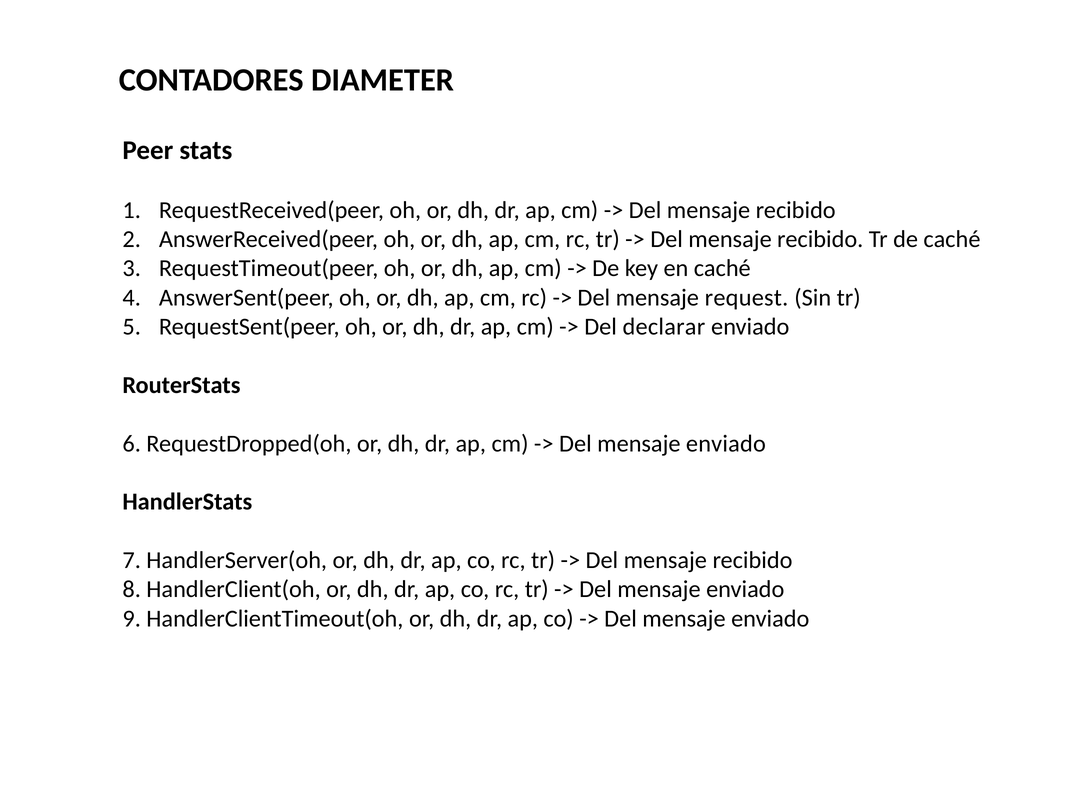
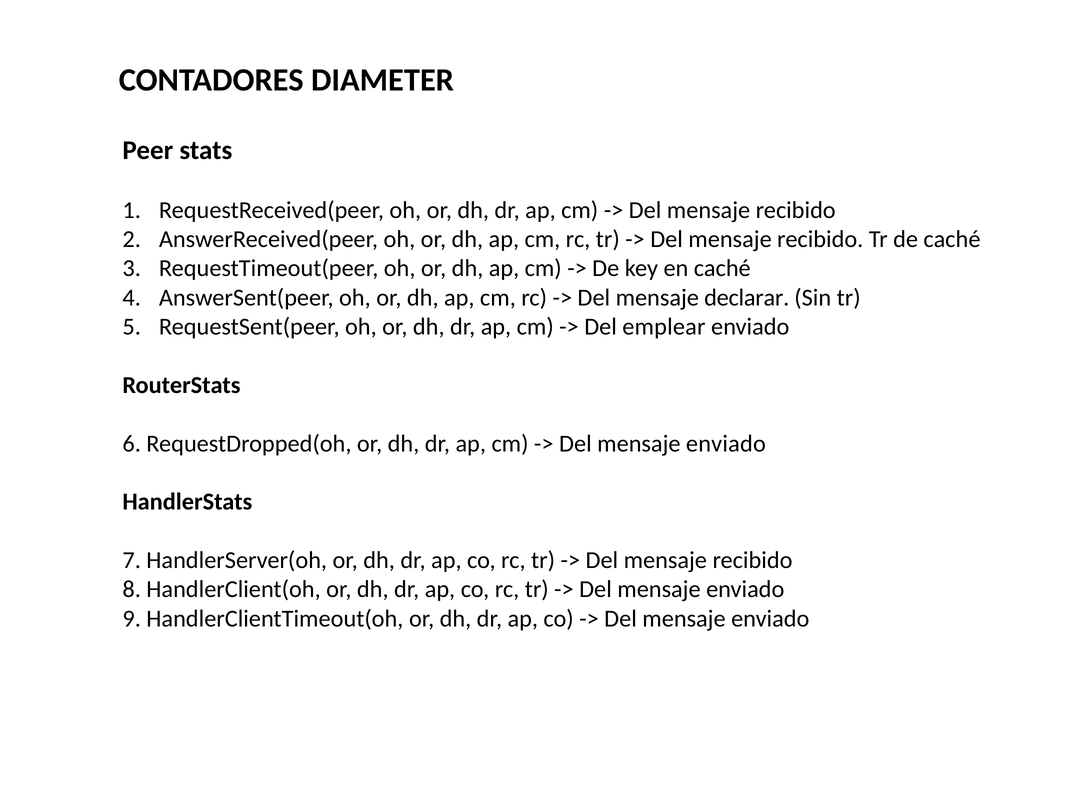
request: request -> declarar
declarar: declarar -> emplear
